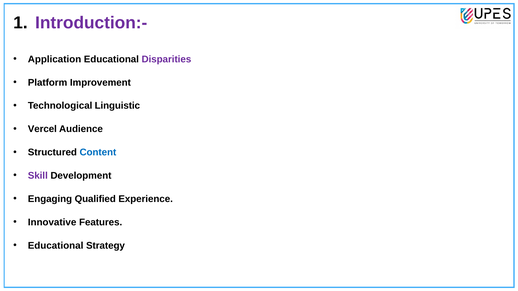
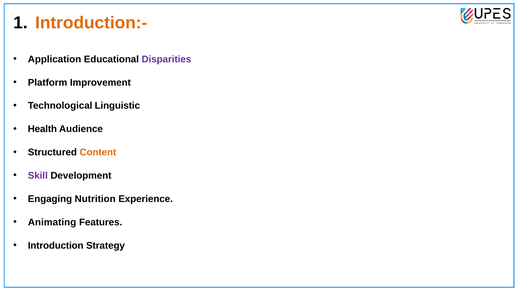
Introduction:- colour: purple -> orange
Vercel: Vercel -> Health
Content colour: blue -> orange
Qualified: Qualified -> Nutrition
Innovative: Innovative -> Animating
Educational at (56, 246): Educational -> Introduction
